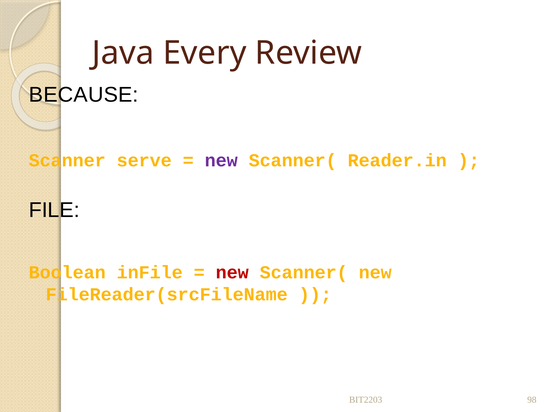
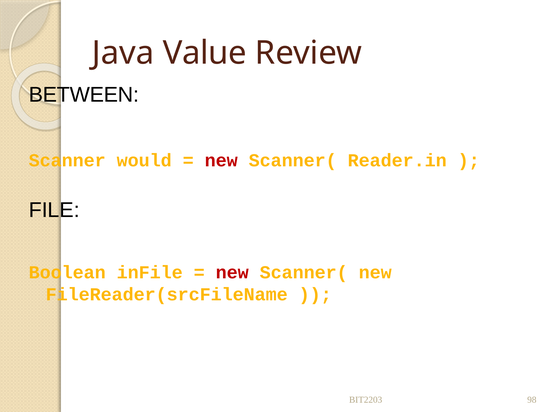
Every: Every -> Value
BECAUSE: BECAUSE -> BETWEEN
serve: serve -> would
new at (221, 161) colour: purple -> red
